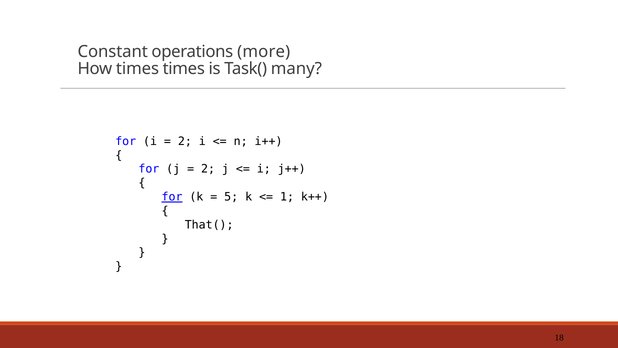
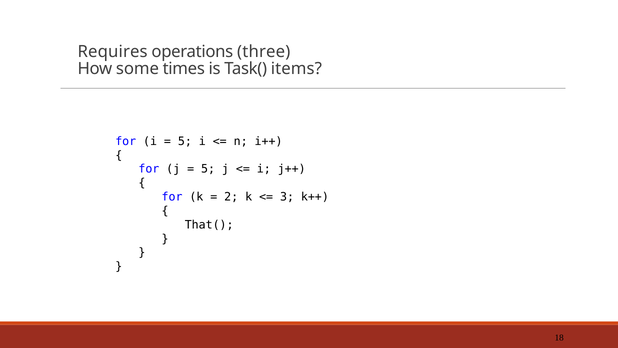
Constant: Constant -> Requires
more: more -> three
How times: times -> some
many: many -> items
2 at (185, 141): 2 -> 5
2 at (208, 169): 2 -> 5
for at (172, 197) underline: present -> none
5: 5 -> 2
1: 1 -> 3
